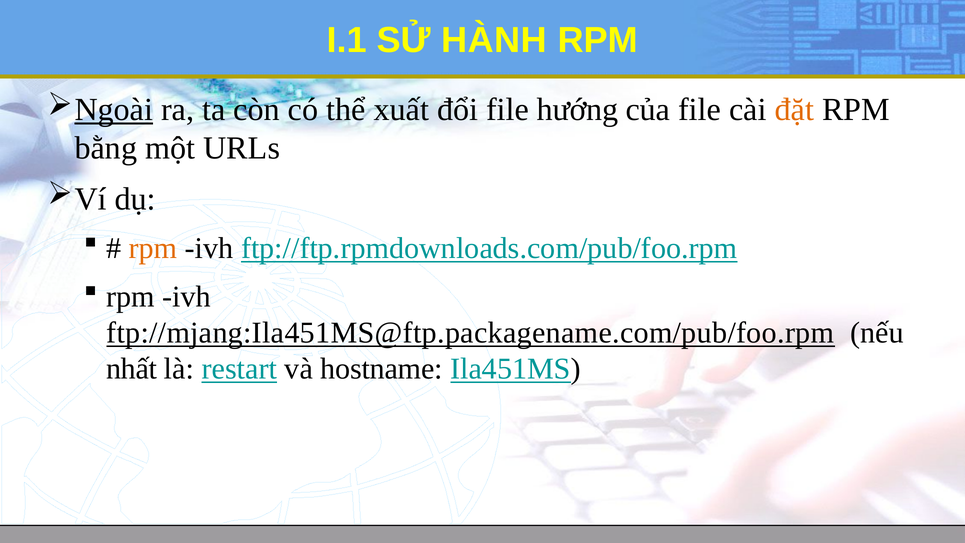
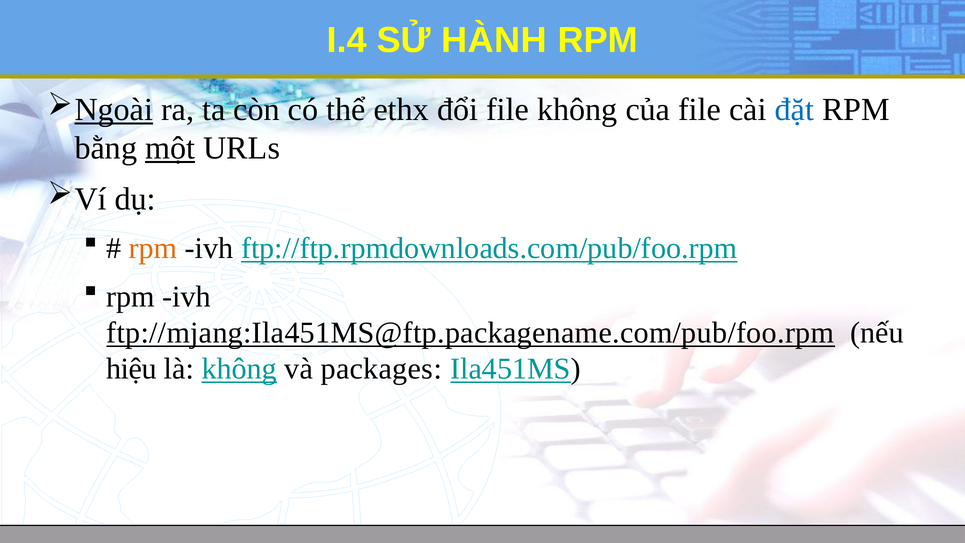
I.1: I.1 -> I.4
xuất: xuất -> ethx
file hướng: hướng -> không
đặt colour: orange -> blue
một underline: none -> present
nhất: nhất -> hiệu
là restart: restart -> không
hostname: hostname -> packages
